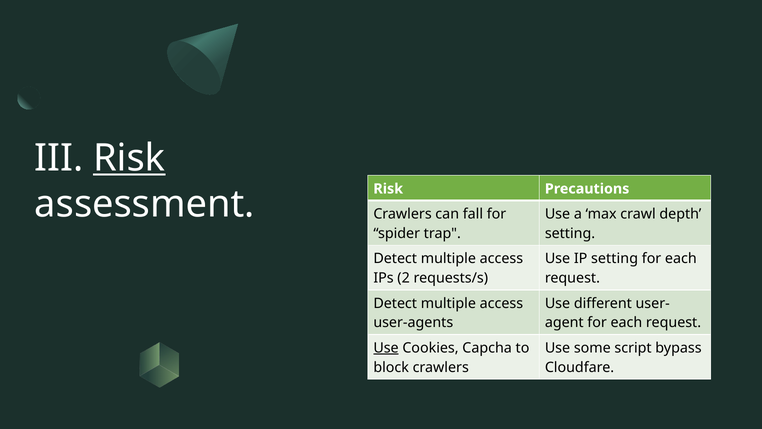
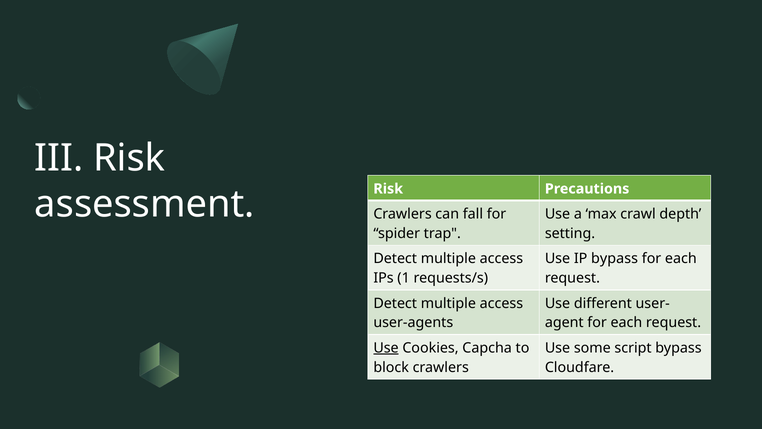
Risk at (129, 158) underline: present -> none
IP setting: setting -> bypass
2: 2 -> 1
